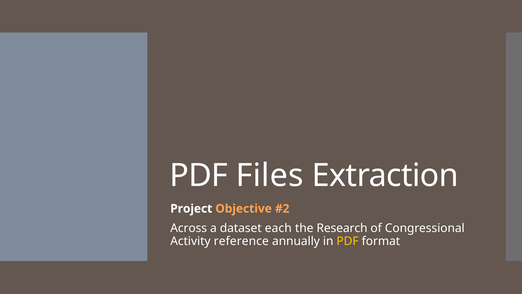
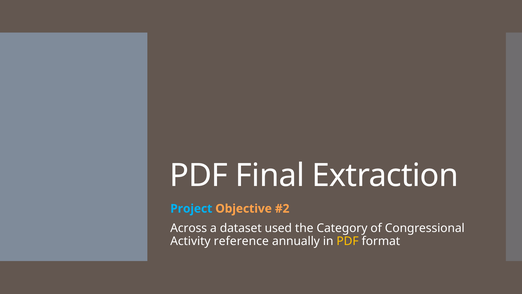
Files: Files -> Final
Project colour: white -> light blue
each: each -> used
Research: Research -> Category
